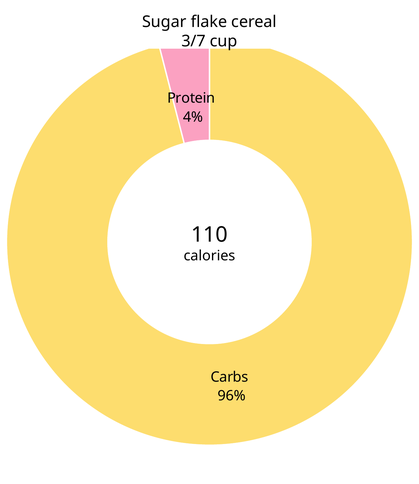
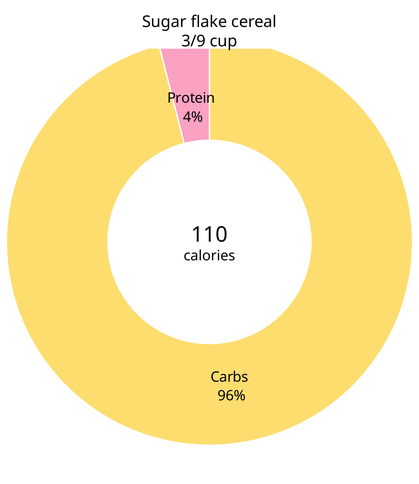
3/7: 3/7 -> 3/9
